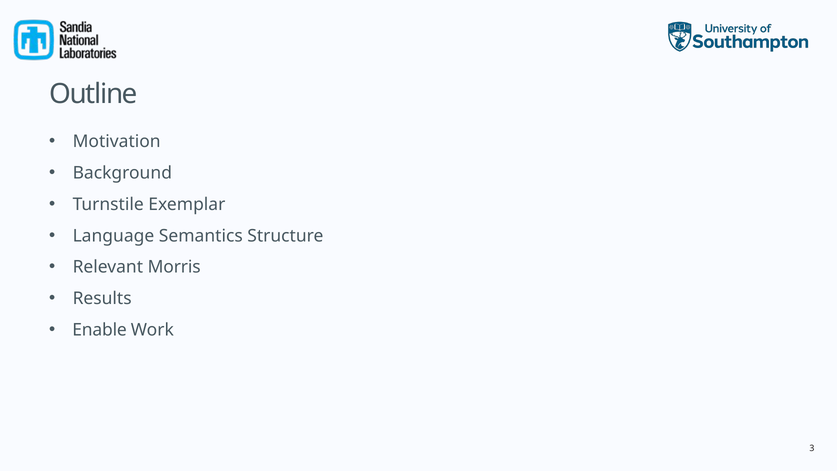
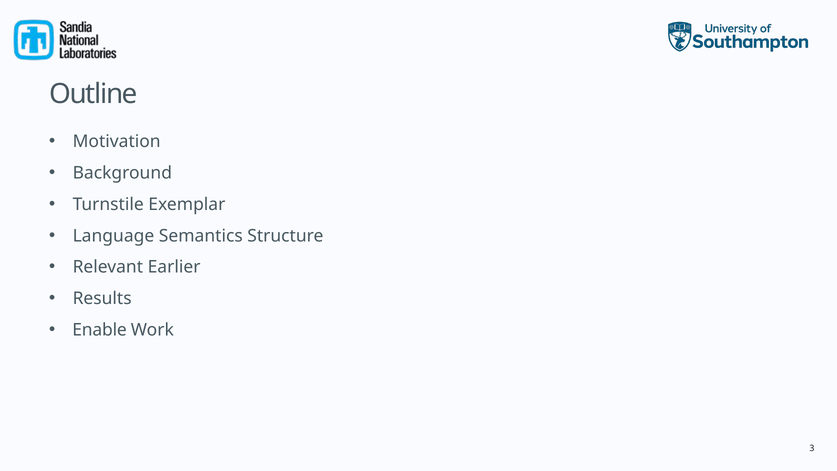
Morris: Morris -> Earlier
